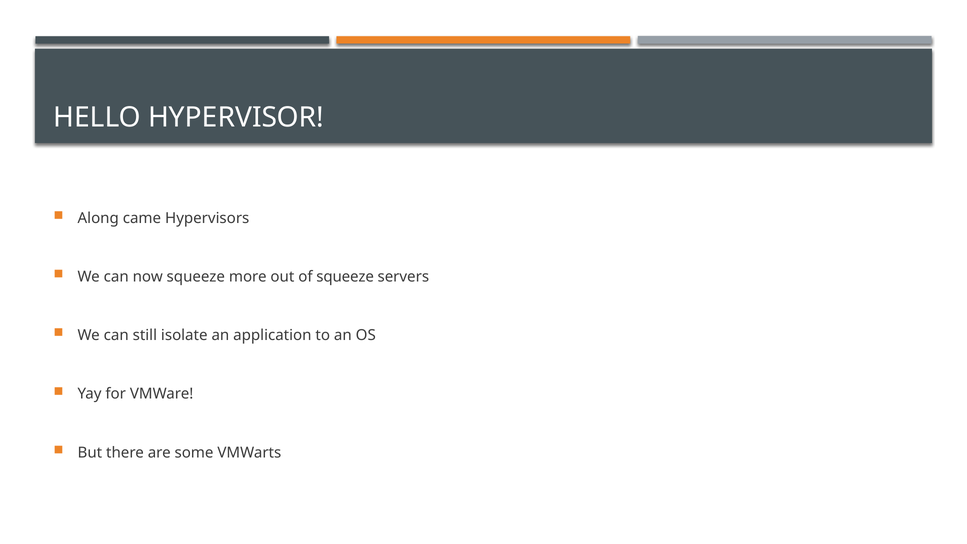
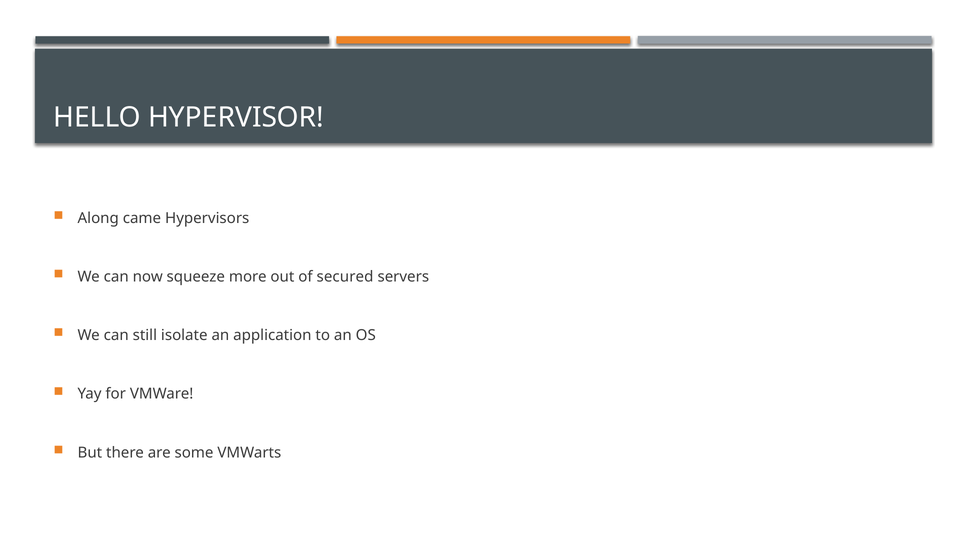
of squeeze: squeeze -> secured
